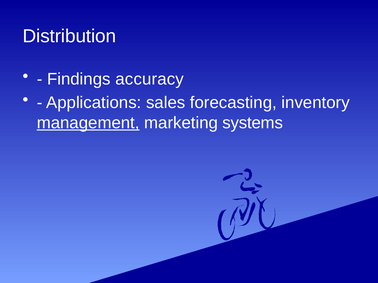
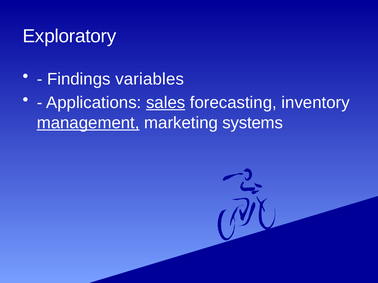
Distribution: Distribution -> Exploratory
accuracy: accuracy -> variables
sales underline: none -> present
